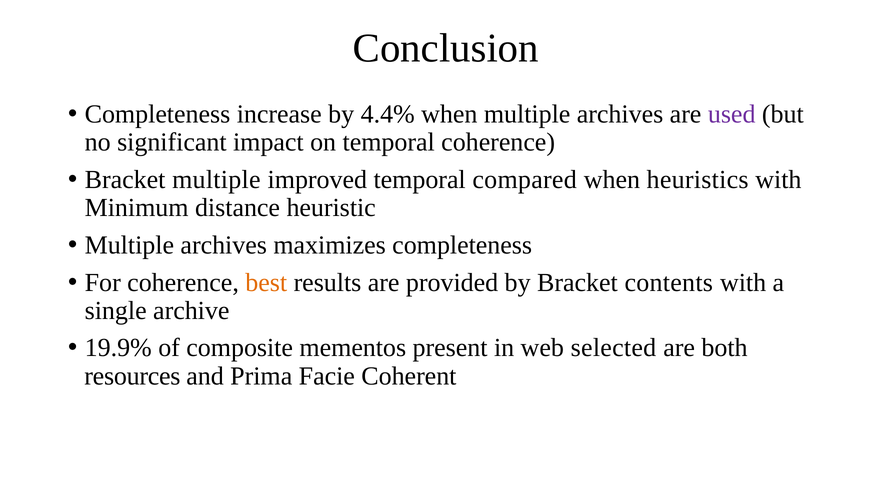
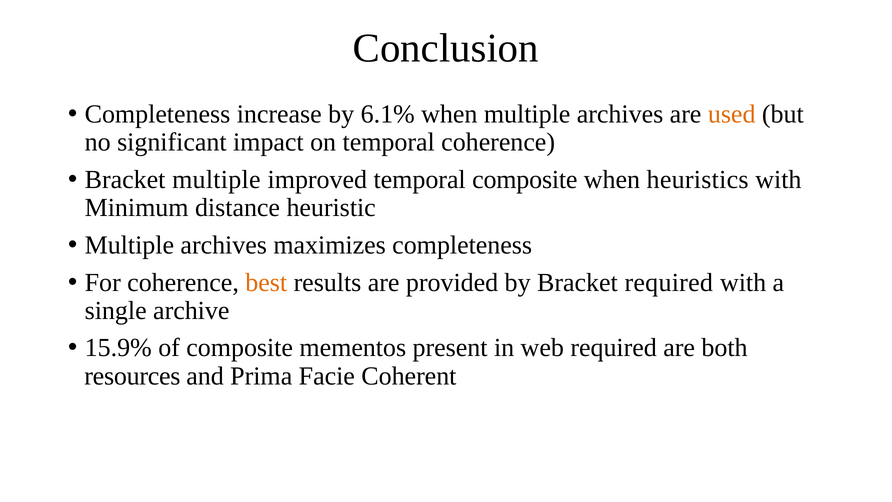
4.4%: 4.4% -> 6.1%
used colour: purple -> orange
temporal compared: compared -> composite
Bracket contents: contents -> required
19.9%: 19.9% -> 15.9%
web selected: selected -> required
